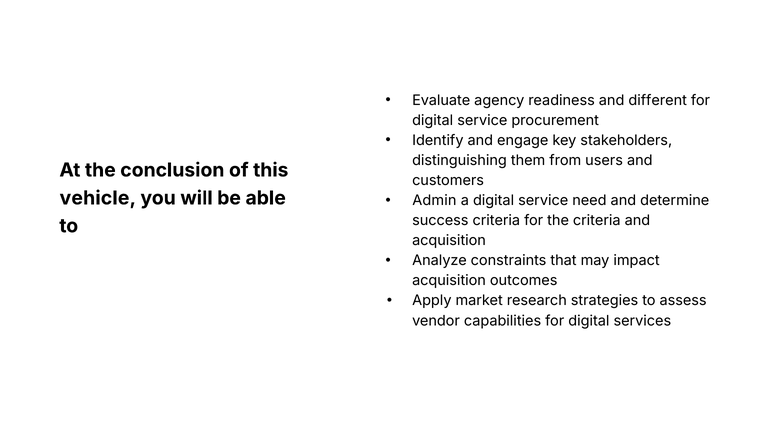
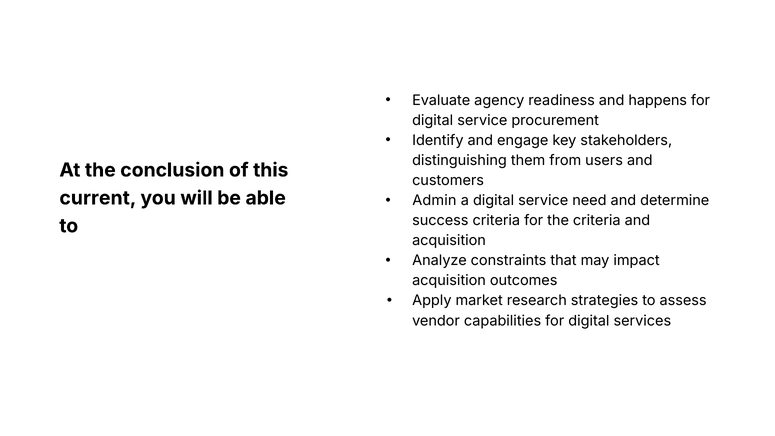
different: different -> happens
vehicle: vehicle -> current
